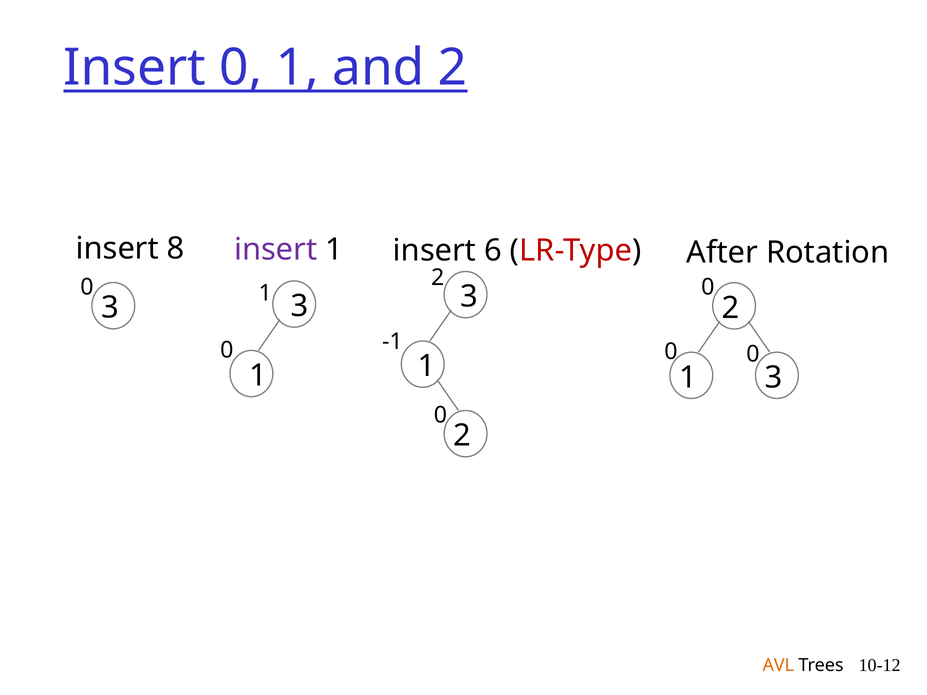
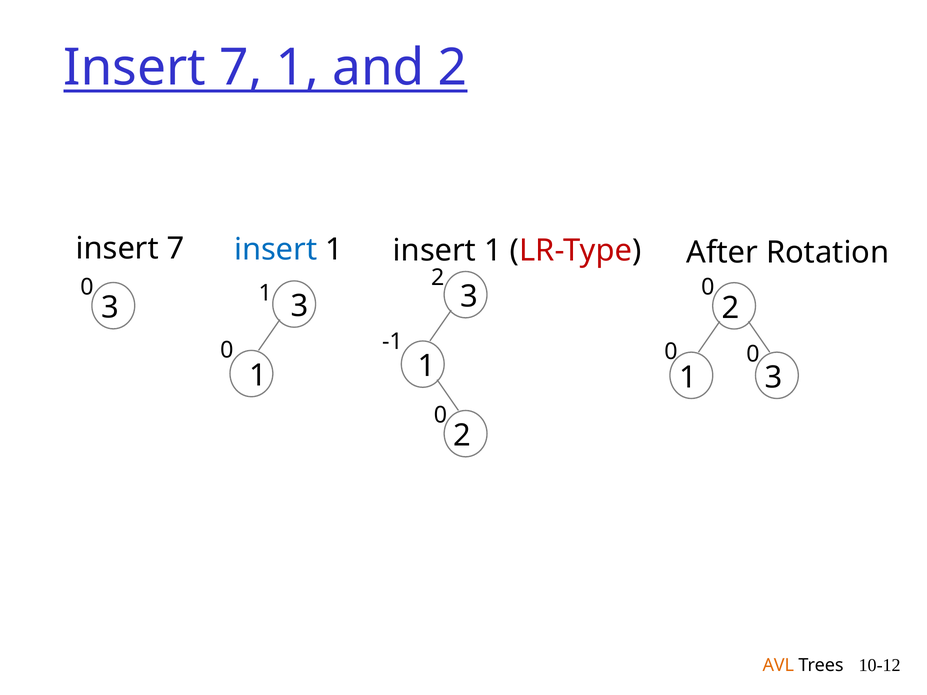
0 at (241, 68): 0 -> 7
8 at (176, 249): 8 -> 7
insert at (276, 250) colour: purple -> blue
6 at (493, 250): 6 -> 1
